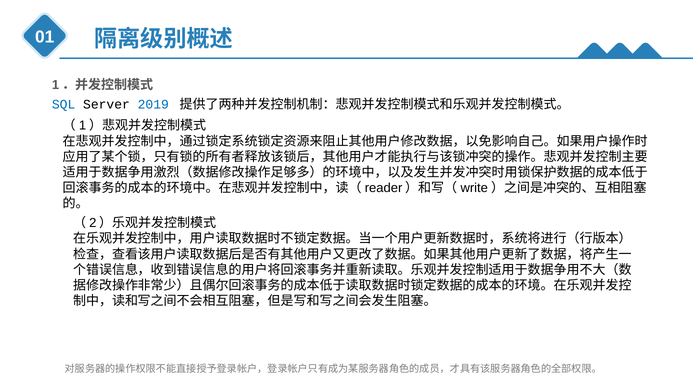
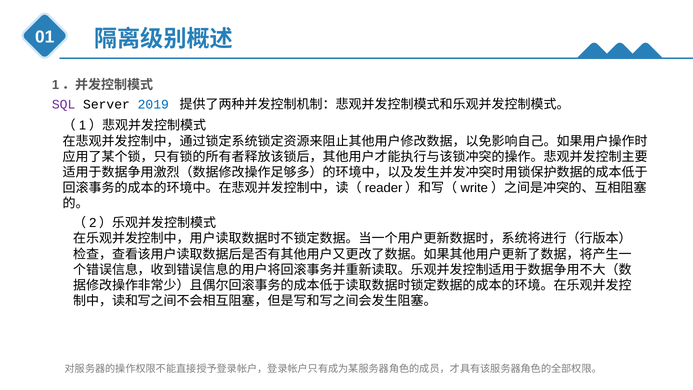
SQL colour: blue -> purple
